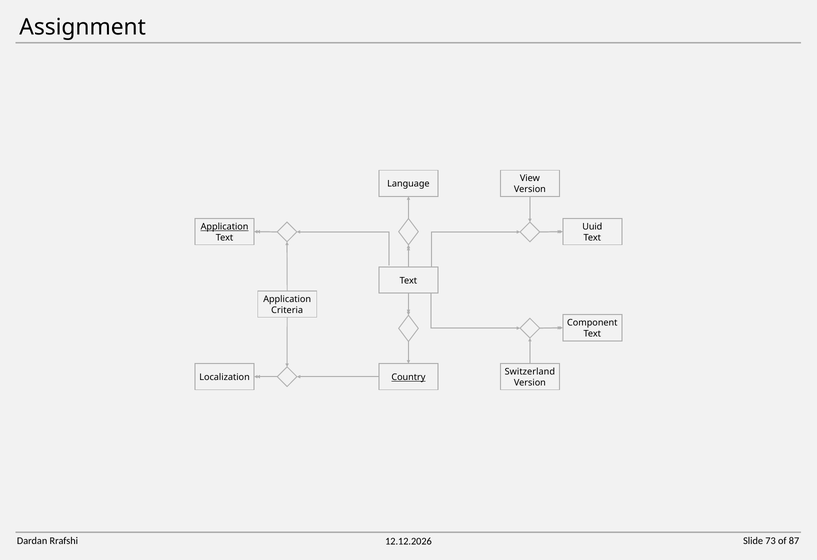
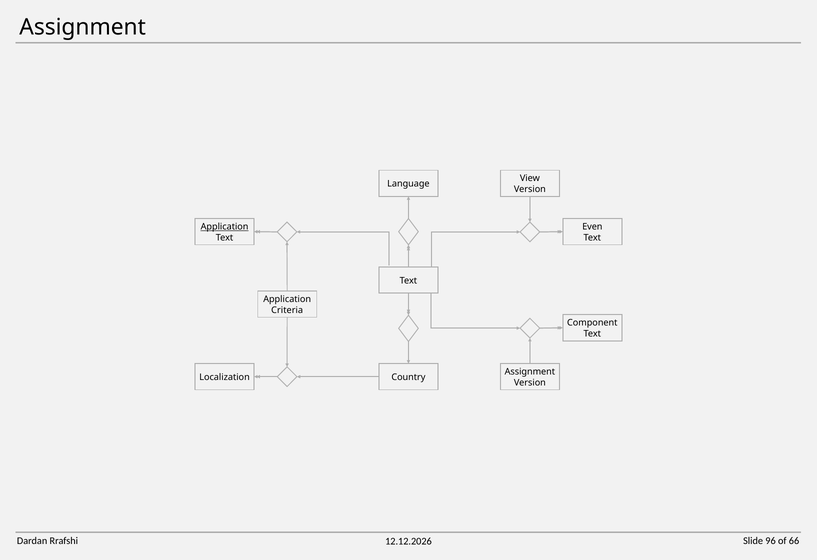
Uuid: Uuid -> Even
Switzerland at (530, 372): Switzerland -> Assignment
Country underline: present -> none
73: 73 -> 96
87: 87 -> 66
